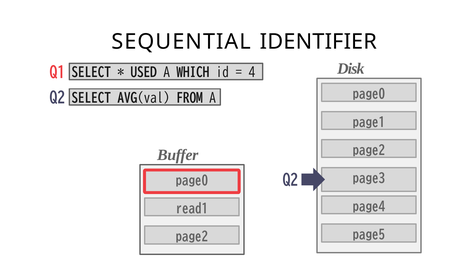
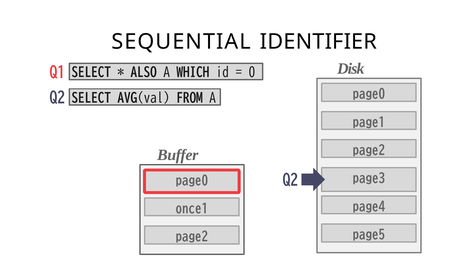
USED: USED -> ALSO
4: 4 -> 0
read1: read1 -> once1
